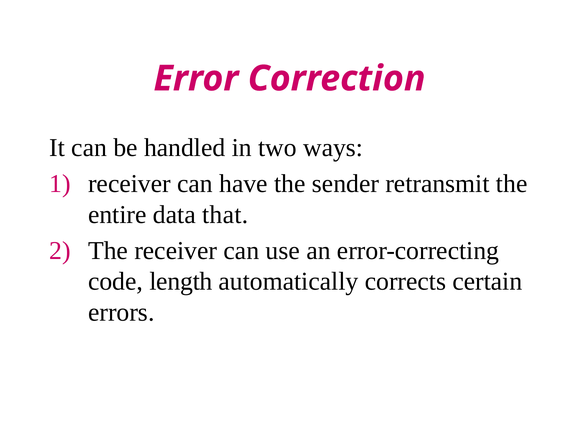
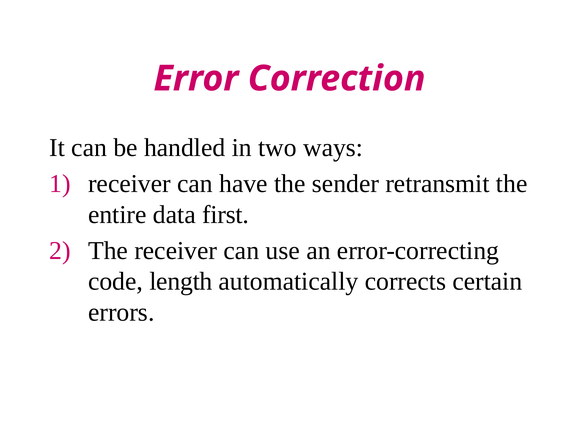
that: that -> first
